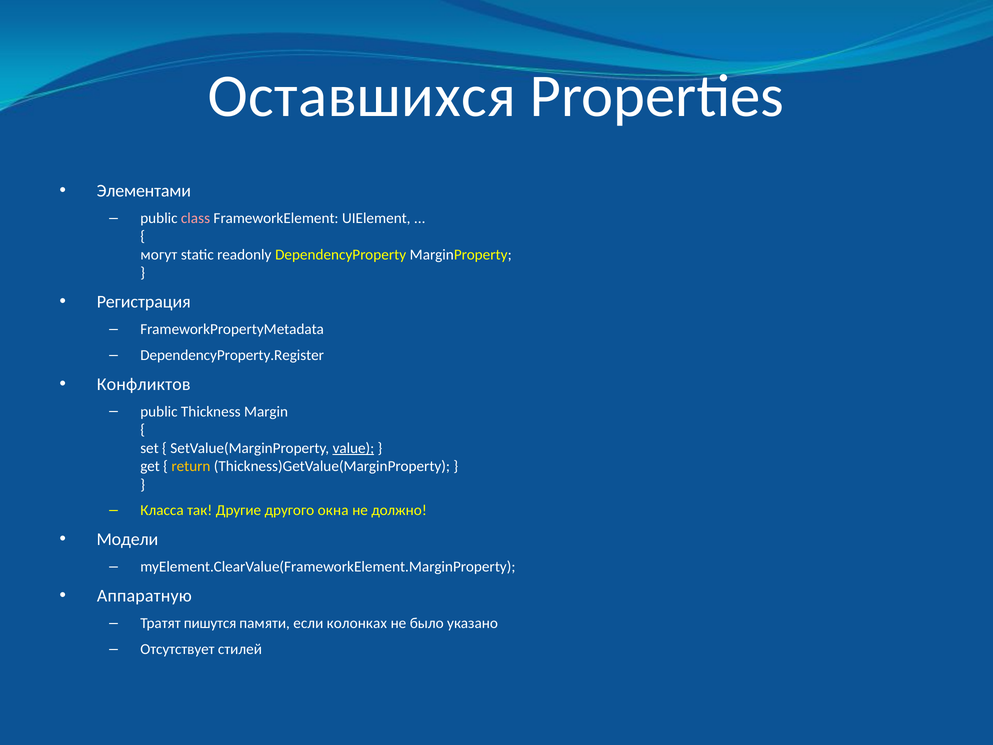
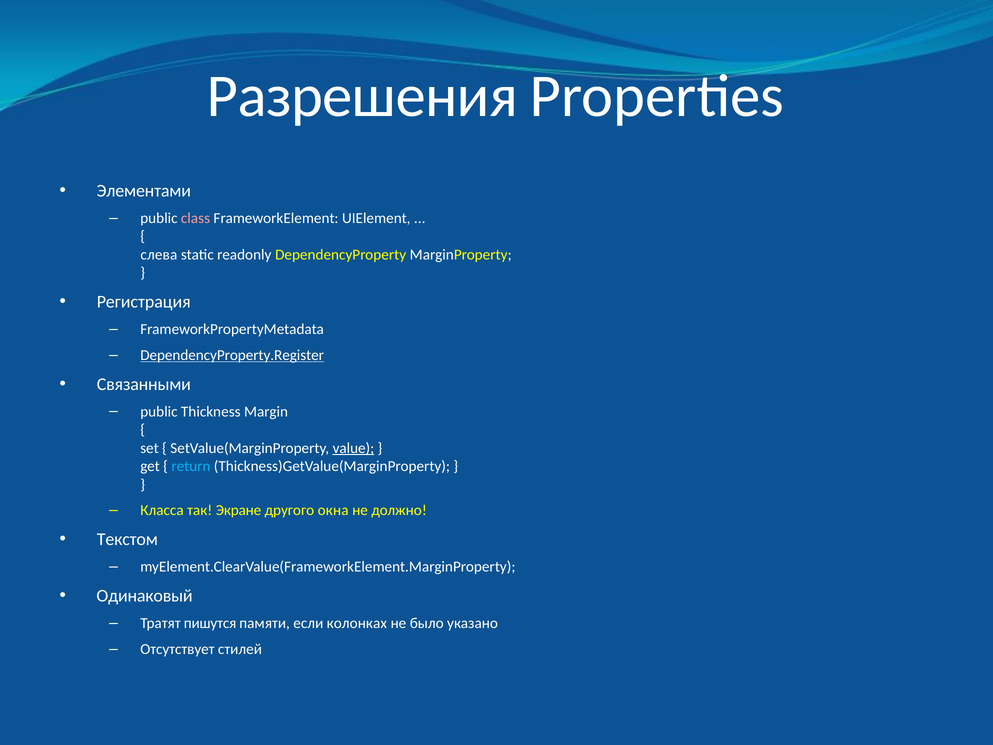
Оставшихся: Оставшихся -> Разрешения
могут: могут -> слева
DependencyProperty.Register underline: none -> present
Конфликтов: Конфликтов -> Связанными
return colour: yellow -> light blue
Другие: Другие -> Экране
Модели: Модели -> Текстом
Аппаратную: Аппаратную -> Одинаковый
